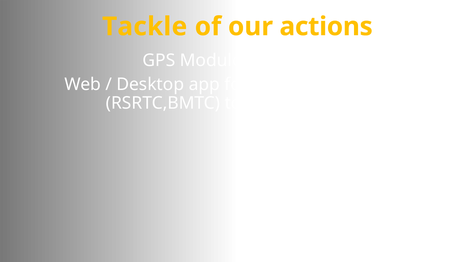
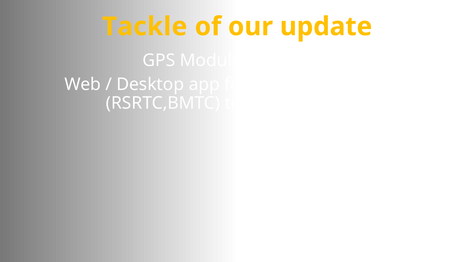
actions: actions -> update
